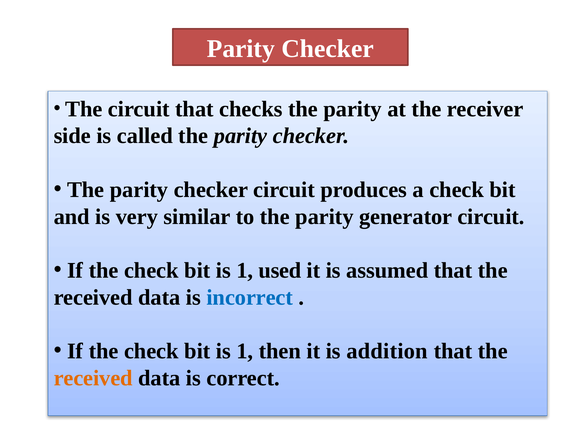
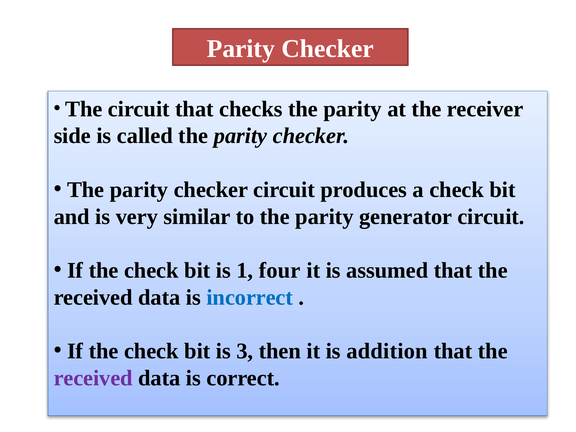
used: used -> four
1 at (245, 351): 1 -> 3
received at (93, 378) colour: orange -> purple
